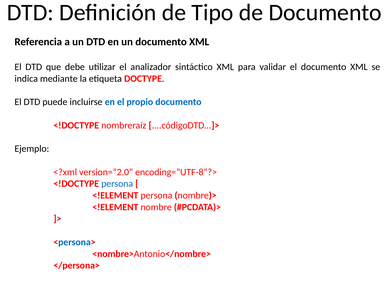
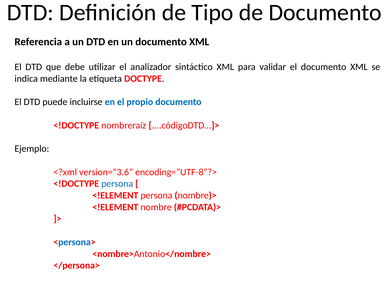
version=”2.0: version=”2.0 -> version=”3.6
